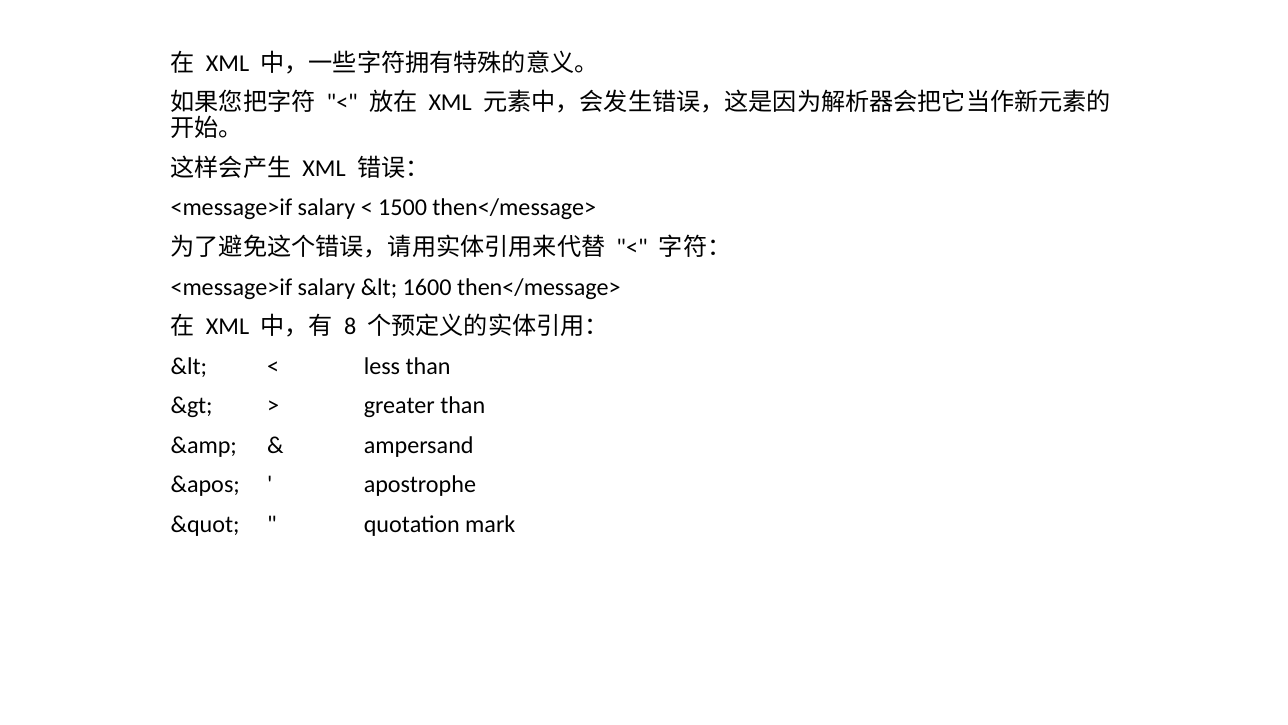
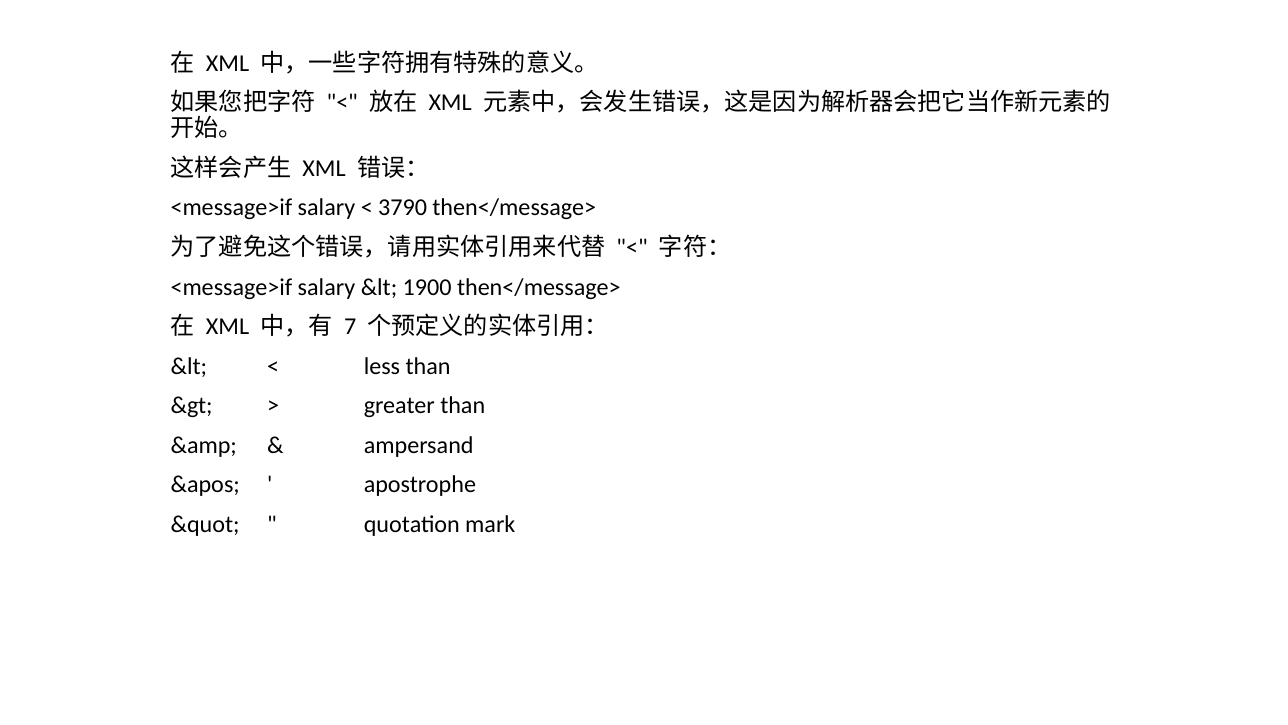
1500: 1500 -> 3790
1600: 1600 -> 1900
8: 8 -> 7
